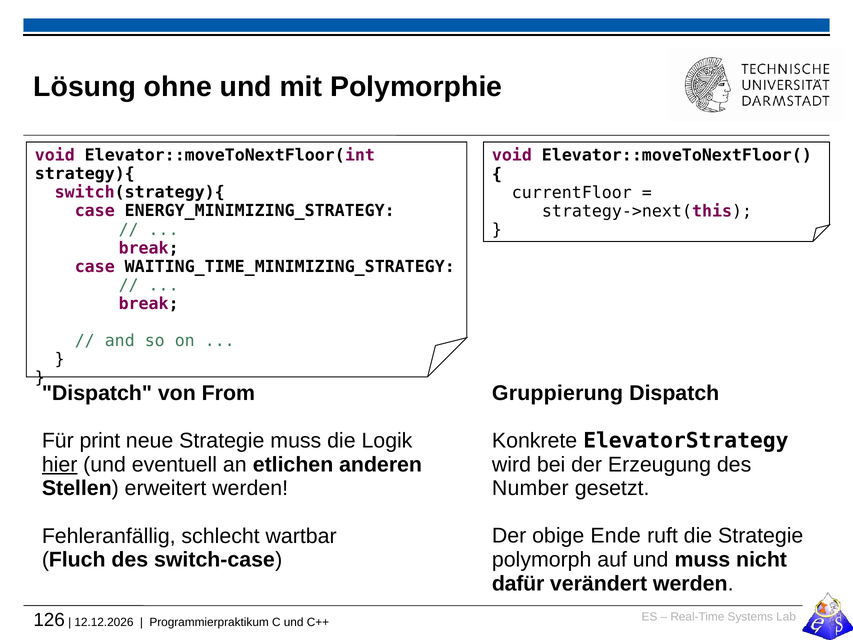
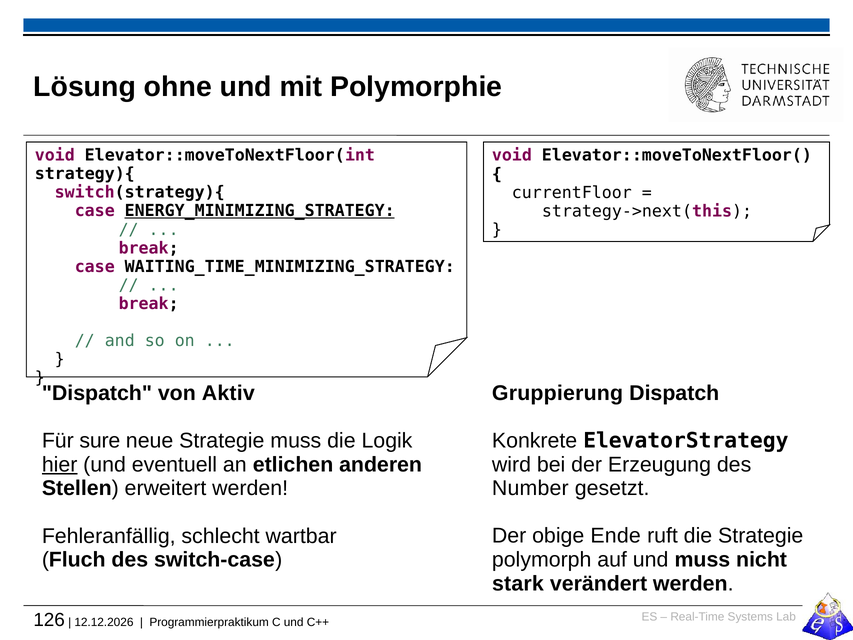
ENERGY_MINIMIZING_STRATEGY underline: none -> present
From: From -> Aktiv
print: print -> sure
dafür: dafür -> stark
